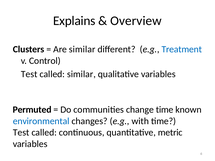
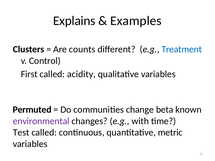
Overview: Overview -> Examples
Are similar: similar -> counts
Test at (29, 74): Test -> First
called similar: similar -> acidity
change time: time -> beta
environmental colour: blue -> purple
